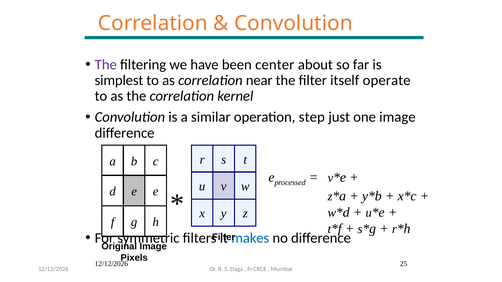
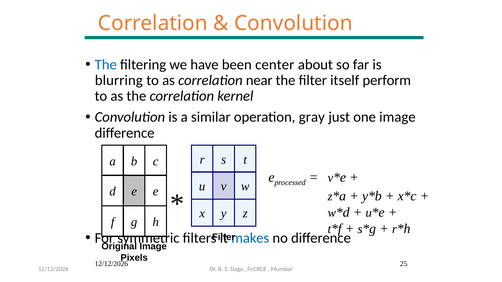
The at (106, 65) colour: purple -> blue
simplest: simplest -> blurring
operate: operate -> perform
step: step -> gray
